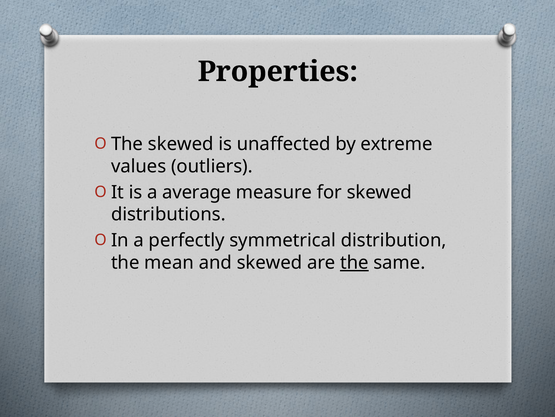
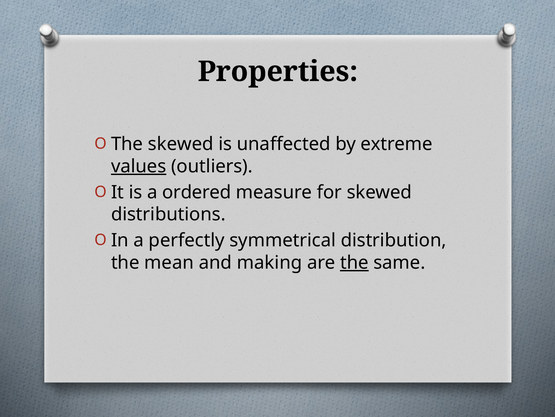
values underline: none -> present
average: average -> ordered
and skewed: skewed -> making
